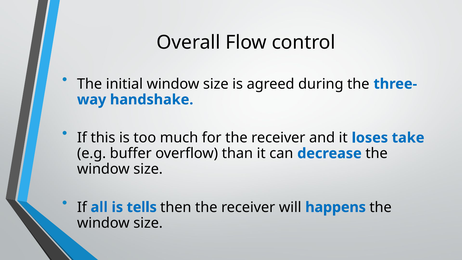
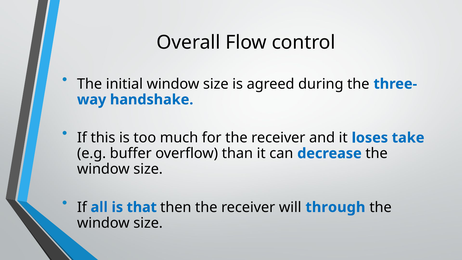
tells: tells -> that
happens: happens -> through
